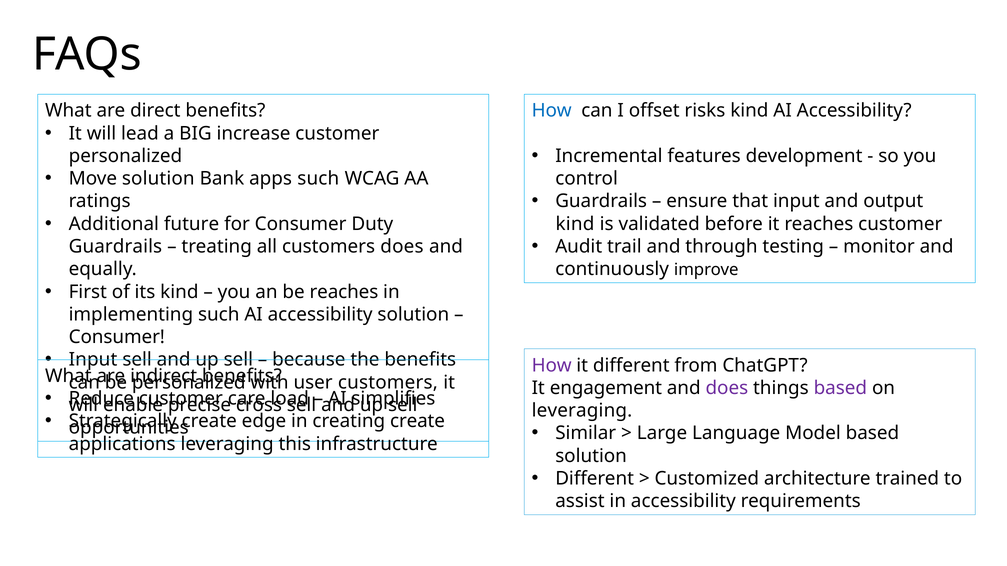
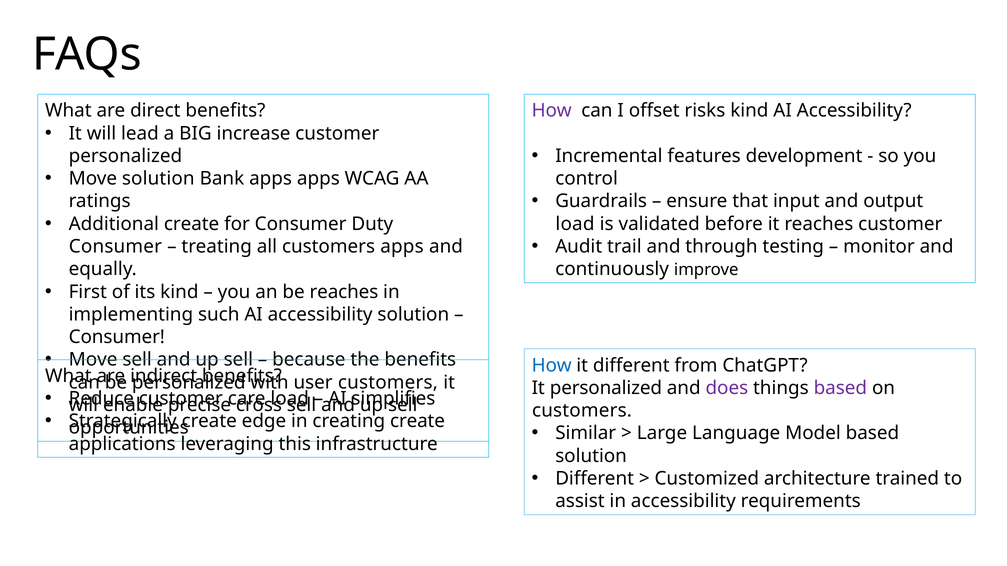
How at (552, 111) colour: blue -> purple
apps such: such -> apps
Additional future: future -> create
kind at (575, 224): kind -> load
Guardrails at (115, 247): Guardrails -> Consumer
customers does: does -> apps
Input at (93, 360): Input -> Move
How at (552, 366) colour: purple -> blue
It engagement: engagement -> personalized
leveraging at (582, 411): leveraging -> customers
